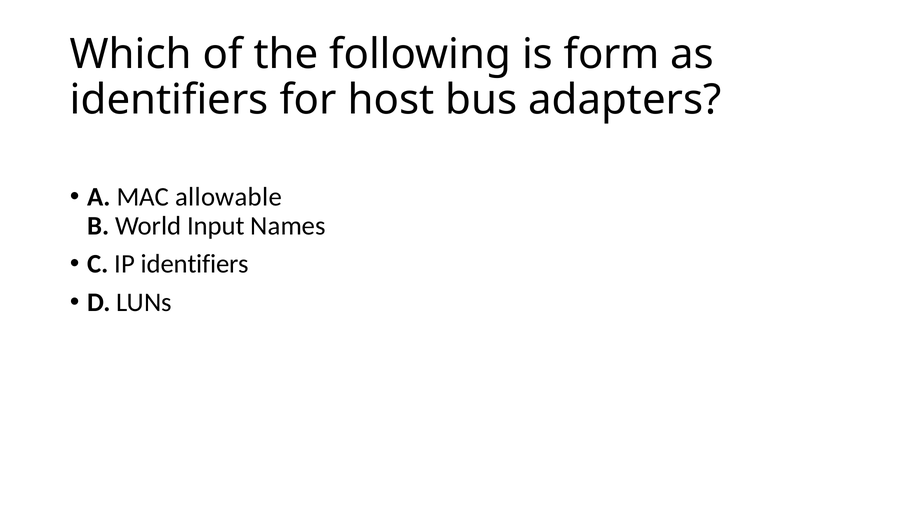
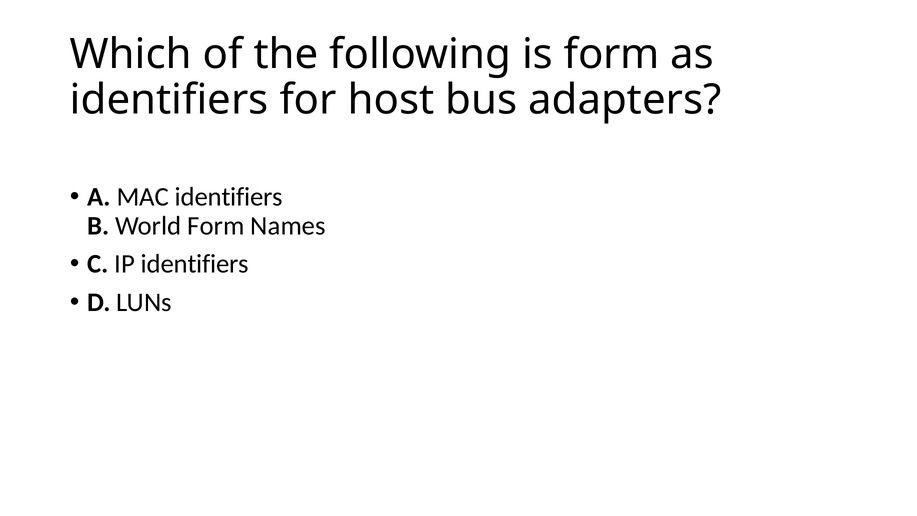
MAC allowable: allowable -> identifiers
World Input: Input -> Form
